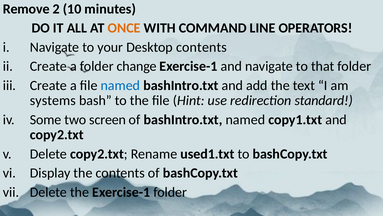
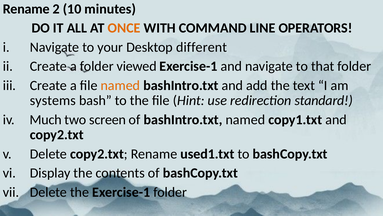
Remove at (26, 9): Remove -> Rename
Desktop contents: contents -> different
change: change -> viewed
named at (120, 85) colour: blue -> orange
Some: Some -> Much
